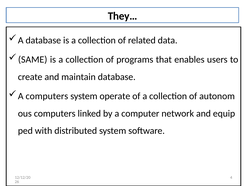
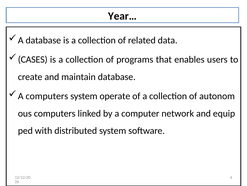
They…: They… -> Year…
SAME: SAME -> CASES
